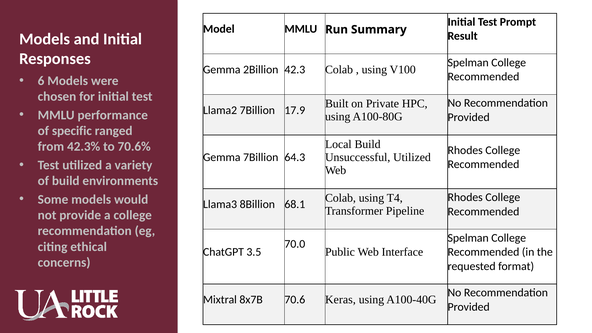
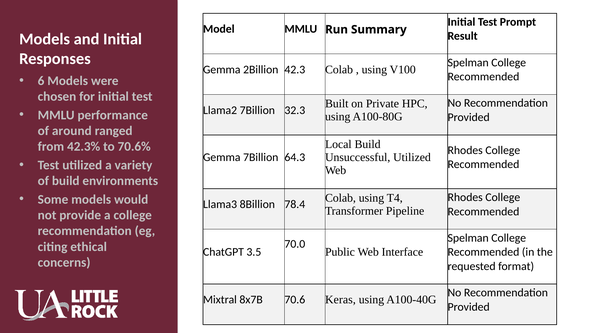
17.9: 17.9 -> 32.3
specific: specific -> around
68.1: 68.1 -> 78.4
